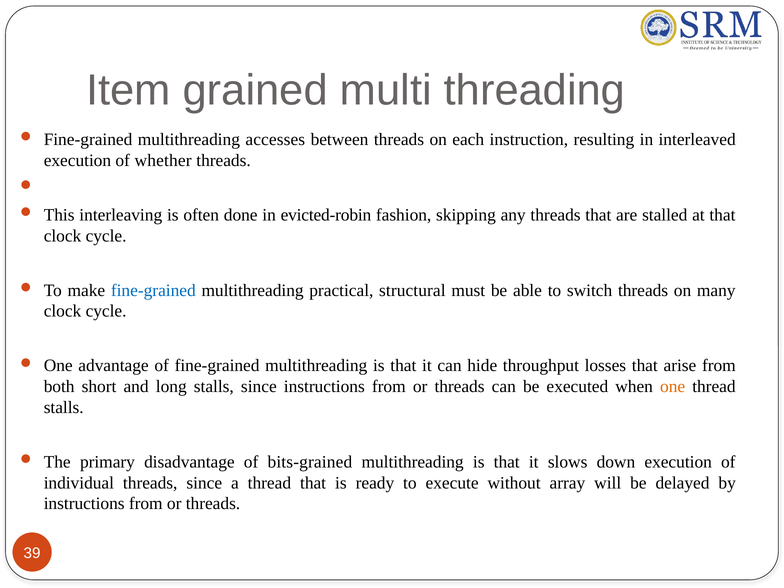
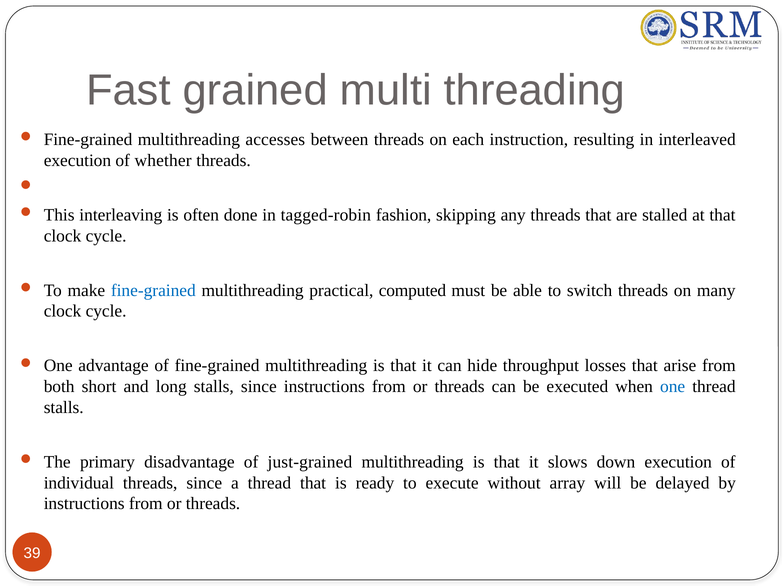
Item: Item -> Fast
evicted-robin: evicted-robin -> tagged-robin
structural: structural -> computed
one at (673, 387) colour: orange -> blue
bits-grained: bits-grained -> just-grained
